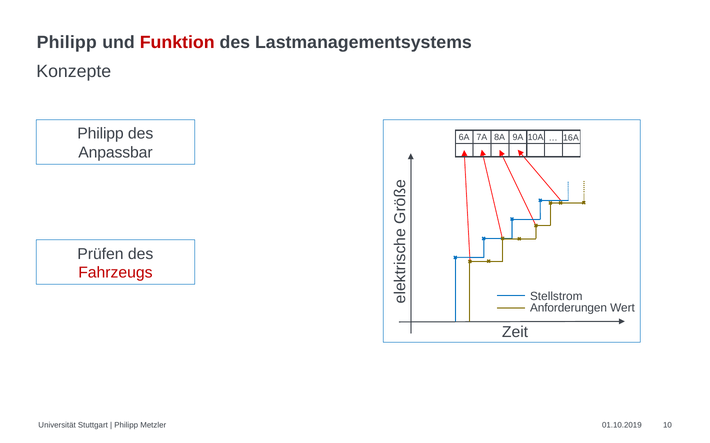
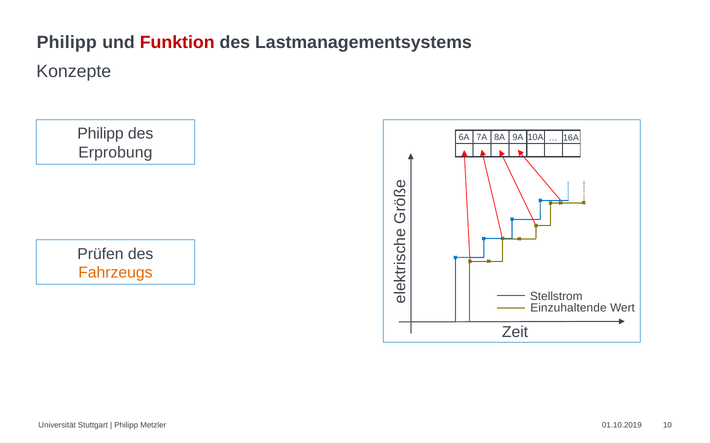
Anpassbar: Anpassbar -> Erprobung
Fahrzeugs colour: red -> orange
Anforderungen: Anforderungen -> Einzuhaltende
